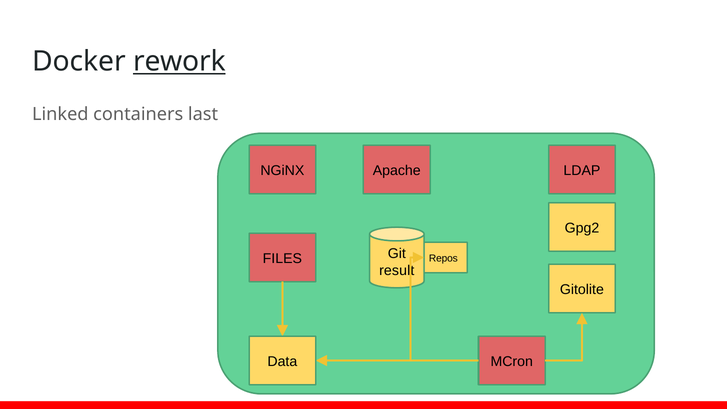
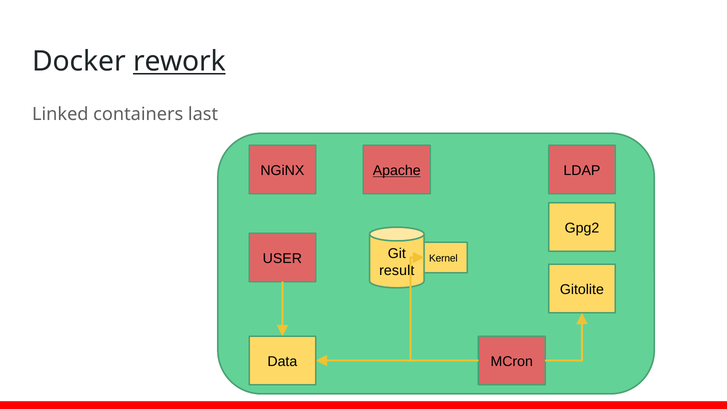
Apache underline: none -> present
FILES: FILES -> USER
Repos: Repos -> Kernel
